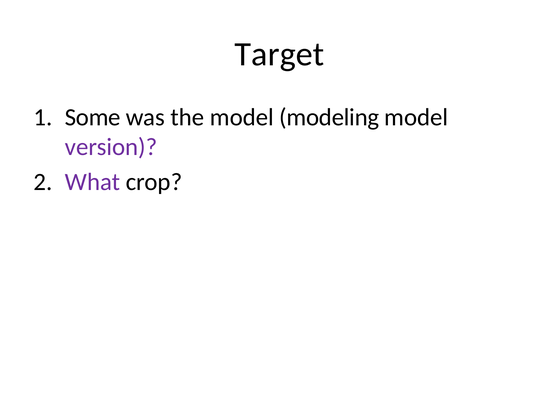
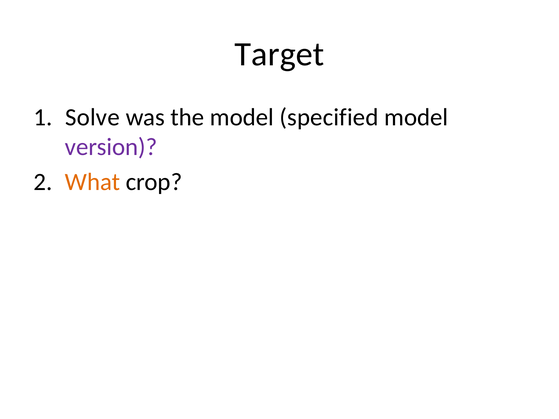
Some: Some -> Solve
modeling: modeling -> specified
What colour: purple -> orange
